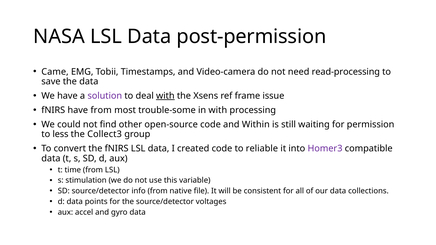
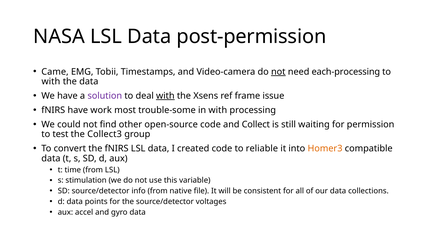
not at (278, 72) underline: none -> present
read-processing: read-processing -> each-processing
save at (51, 82): save -> with
have from: from -> work
Within: Within -> Collect
less: less -> test
Homer3 colour: purple -> orange
